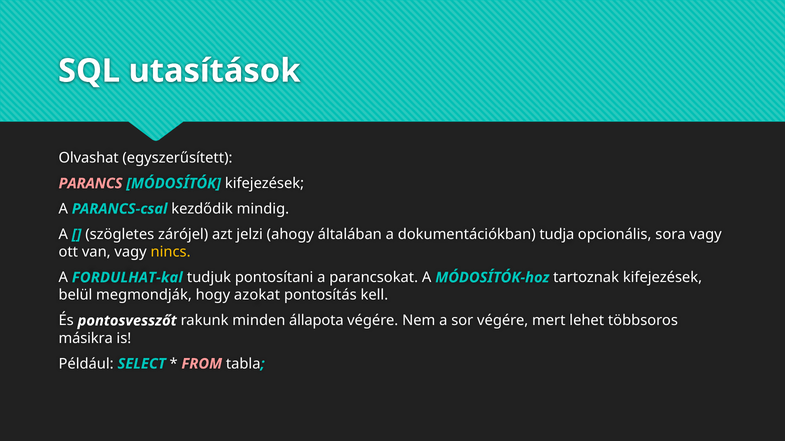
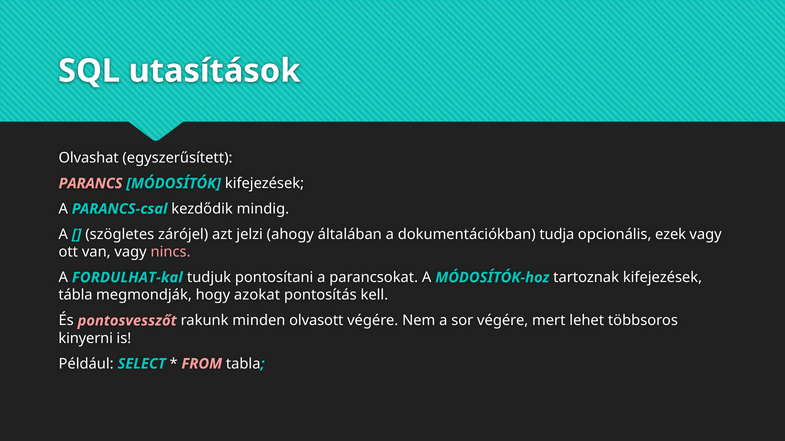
sora: sora -> ezek
nincs colour: yellow -> pink
belül: belül -> tábla
pontosvesszőt colour: white -> pink
állapota: állapota -> olvasott
másikra: másikra -> kinyerni
